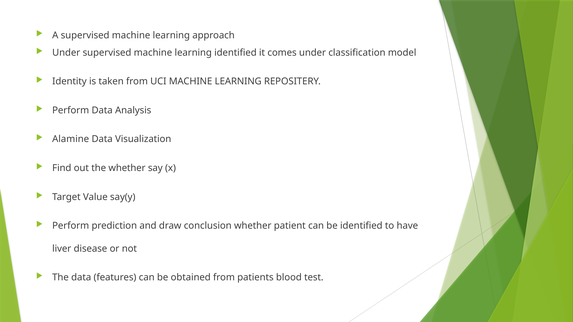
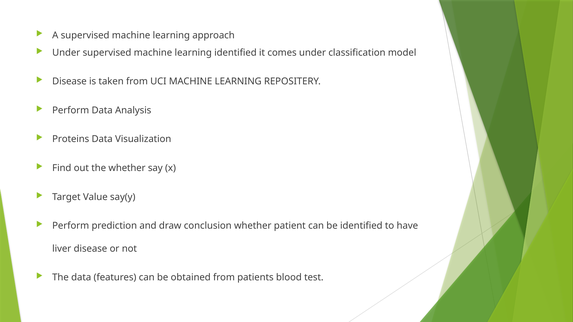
Identity at (69, 82): Identity -> Disease
Alamine: Alamine -> Proteins
